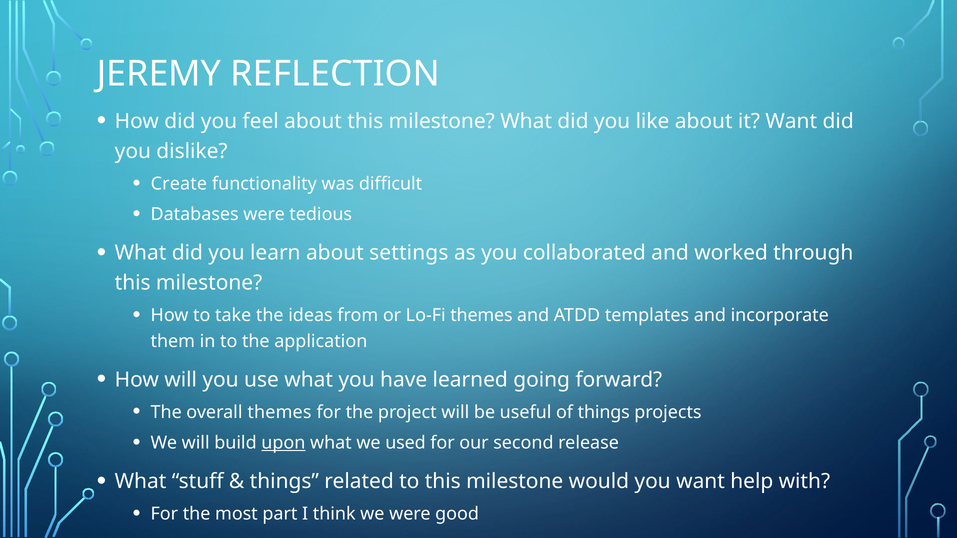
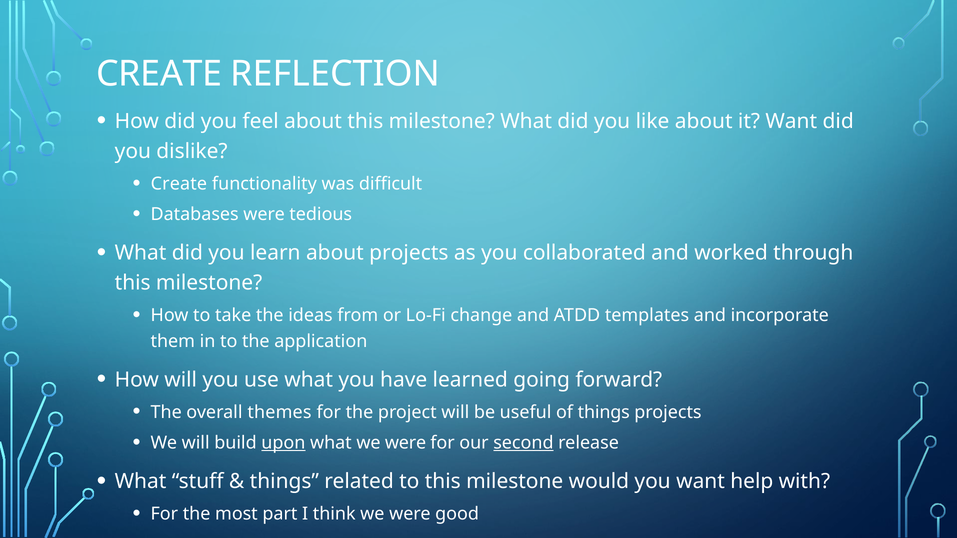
JEREMY at (159, 74): JEREMY -> CREATE
about settings: settings -> projects
Lo-Fi themes: themes -> change
what we used: used -> were
second underline: none -> present
